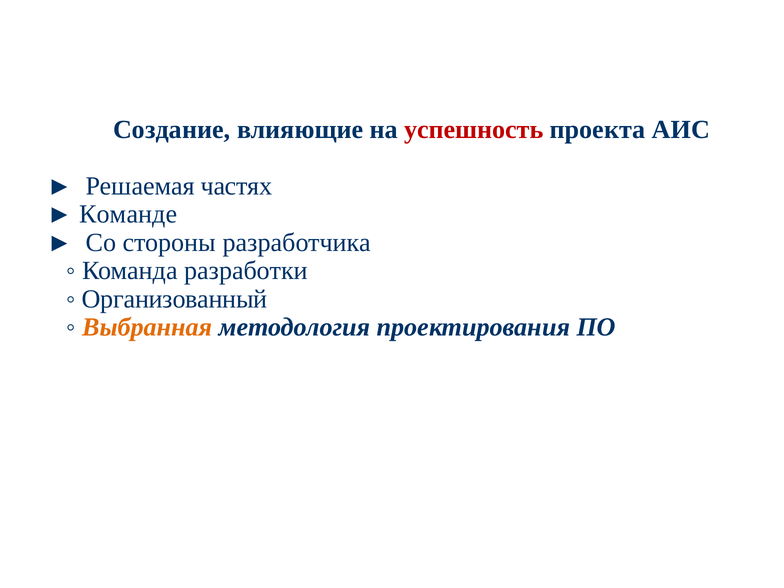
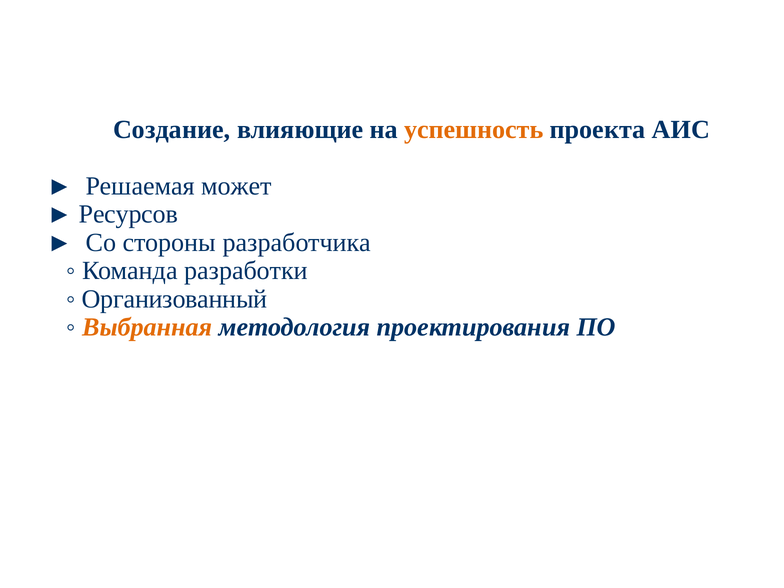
успешность colour: red -> orange
частях: частях -> может
Команде: Команде -> Ресурсов
